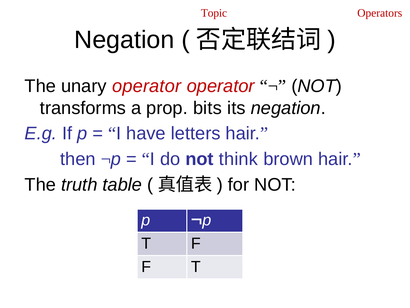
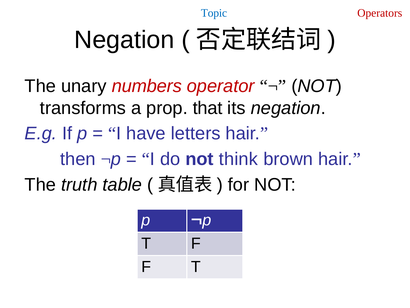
Topic colour: red -> blue
unary operator: operator -> numbers
bits: bits -> that
